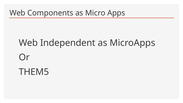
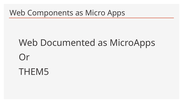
Independent: Independent -> Documented
